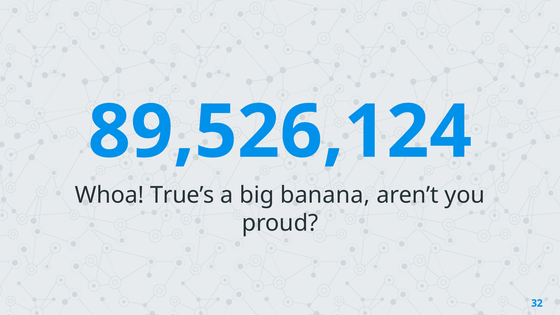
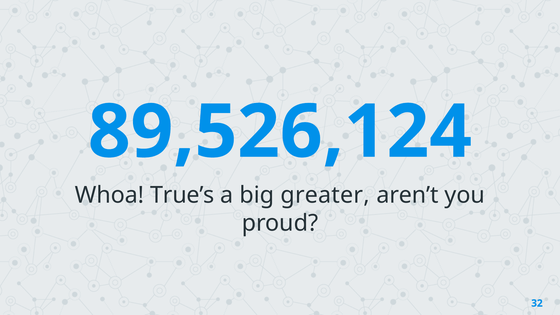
banana: banana -> greater
